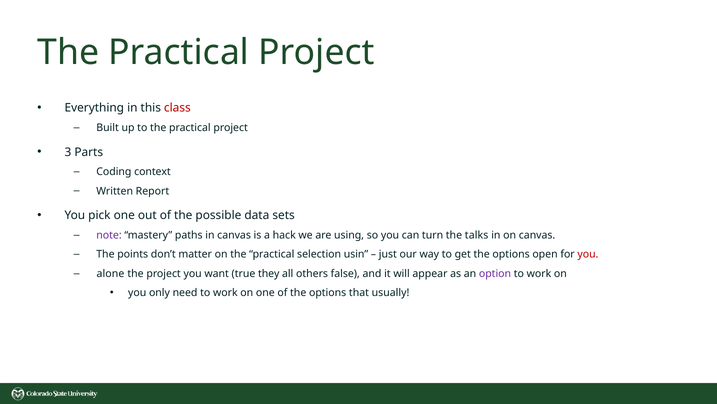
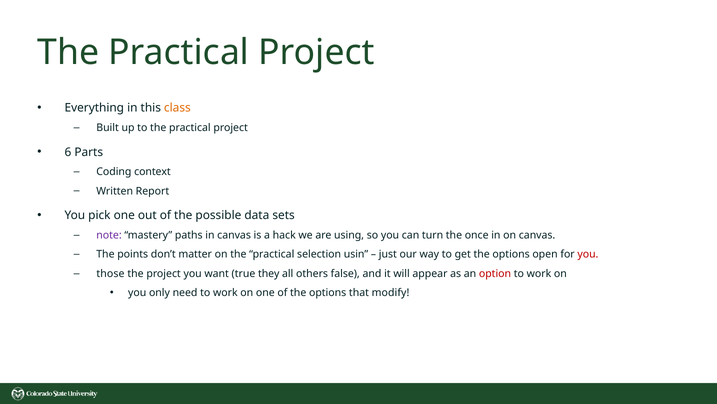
class colour: red -> orange
3: 3 -> 6
talks: talks -> once
alone: alone -> those
option colour: purple -> red
usually: usually -> modify
